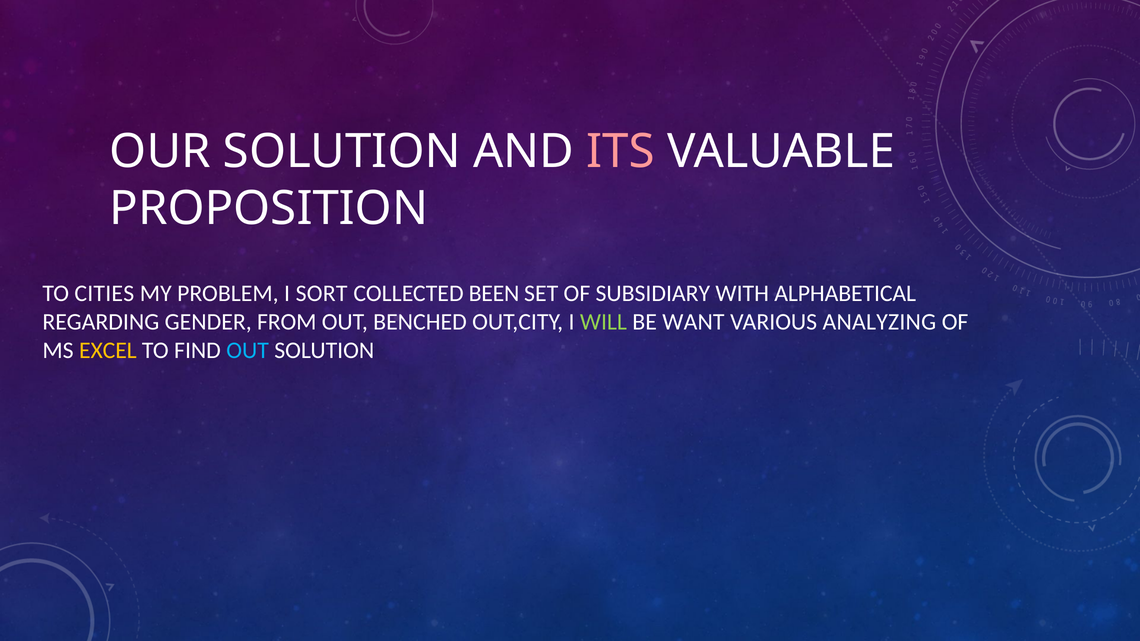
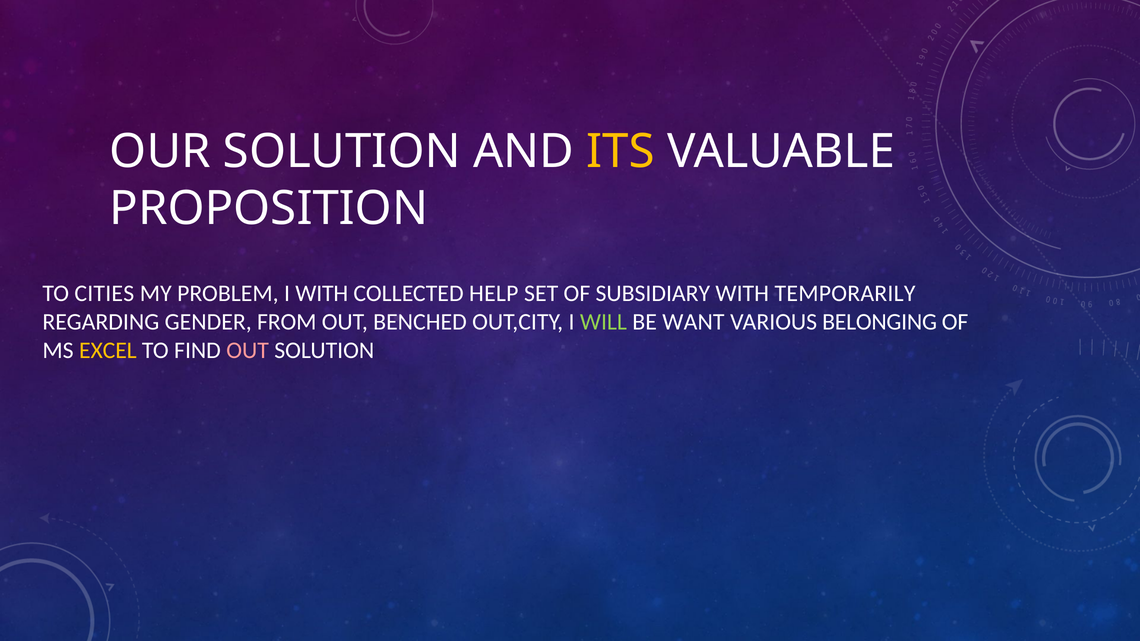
ITS colour: pink -> yellow
I SORT: SORT -> WITH
BEEN: BEEN -> HELP
ALPHABETICAL: ALPHABETICAL -> TEMPORARILY
ANALYZING: ANALYZING -> BELONGING
OUT at (248, 351) colour: light blue -> pink
